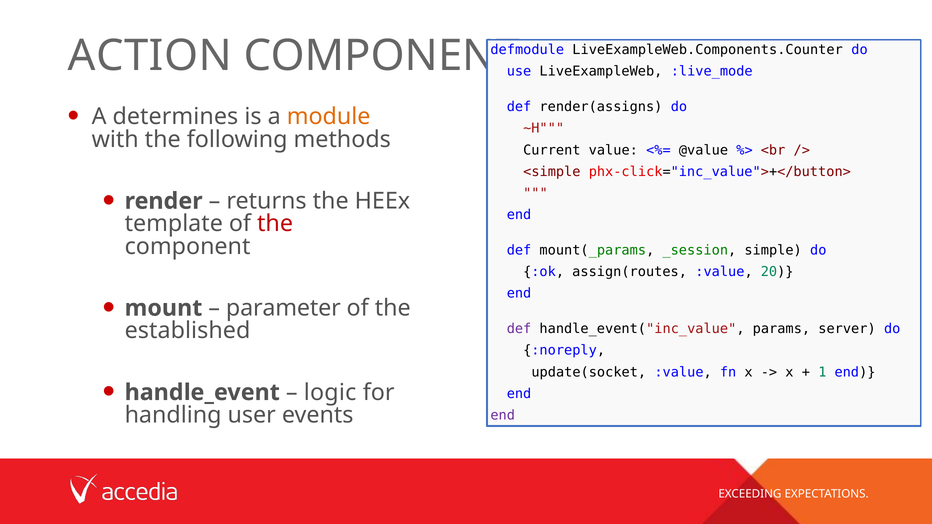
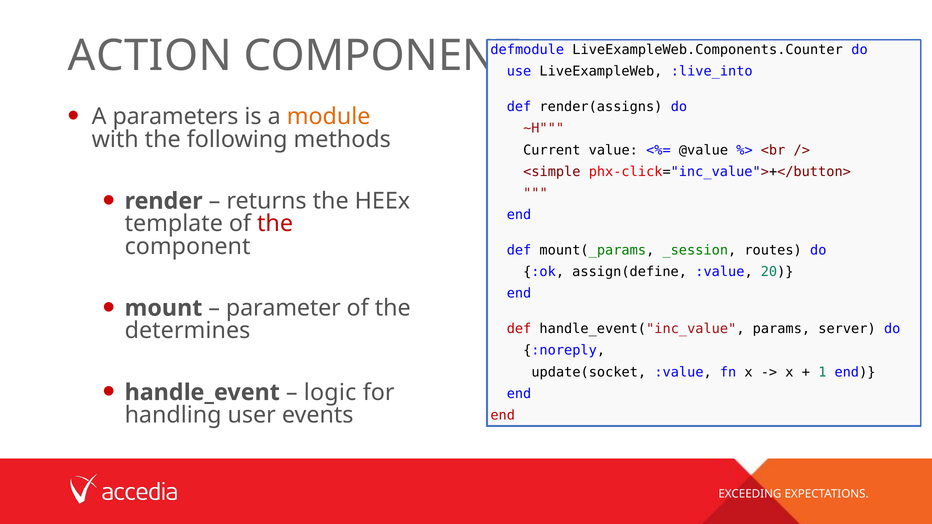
:live_mode: :live_mode -> :live_into
determines: determines -> parameters
simple: simple -> routes
assign(routes: assign(routes -> assign(define
def at (519, 329) colour: purple -> red
established: established -> determines
end at (503, 415) colour: purple -> red
